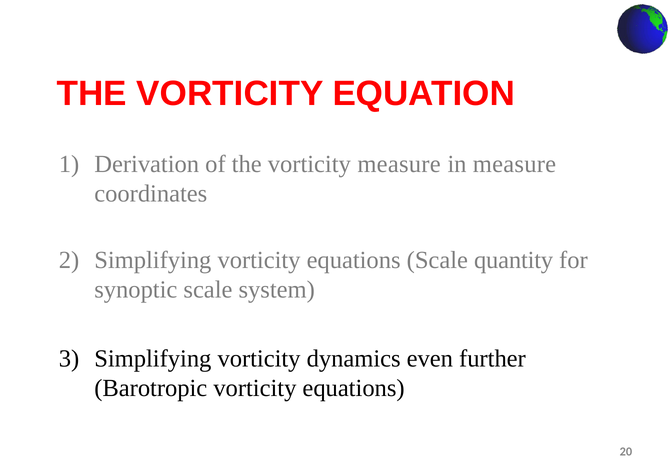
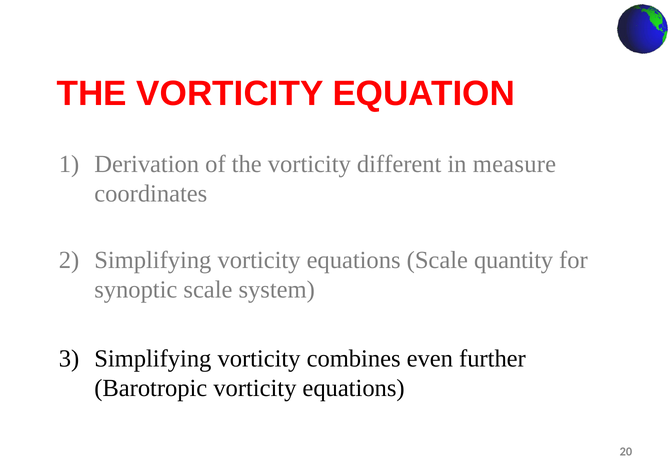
vorticity measure: measure -> different
dynamics: dynamics -> combines
